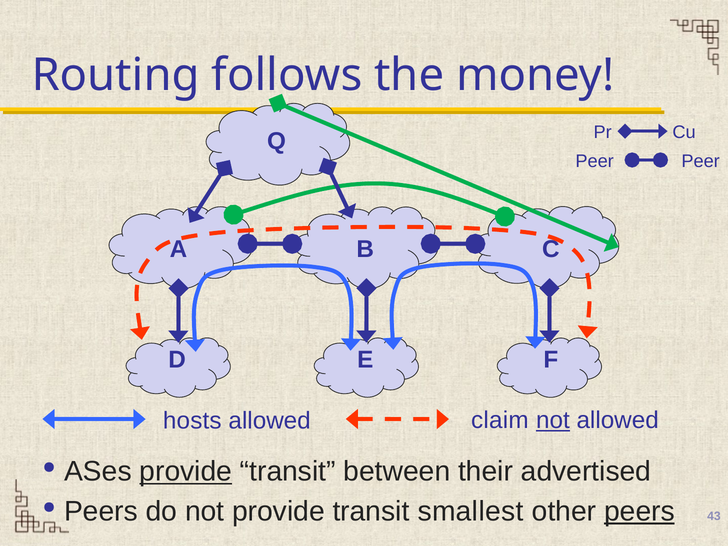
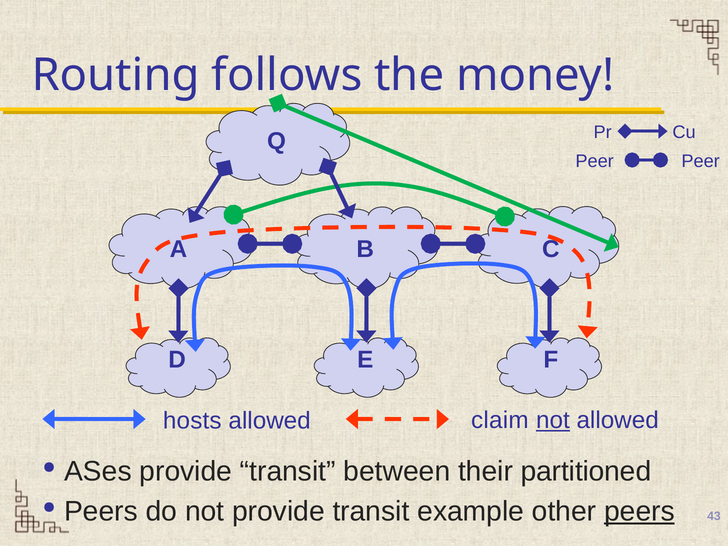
provide at (186, 472) underline: present -> none
advertised: advertised -> partitioned
smallest: smallest -> example
